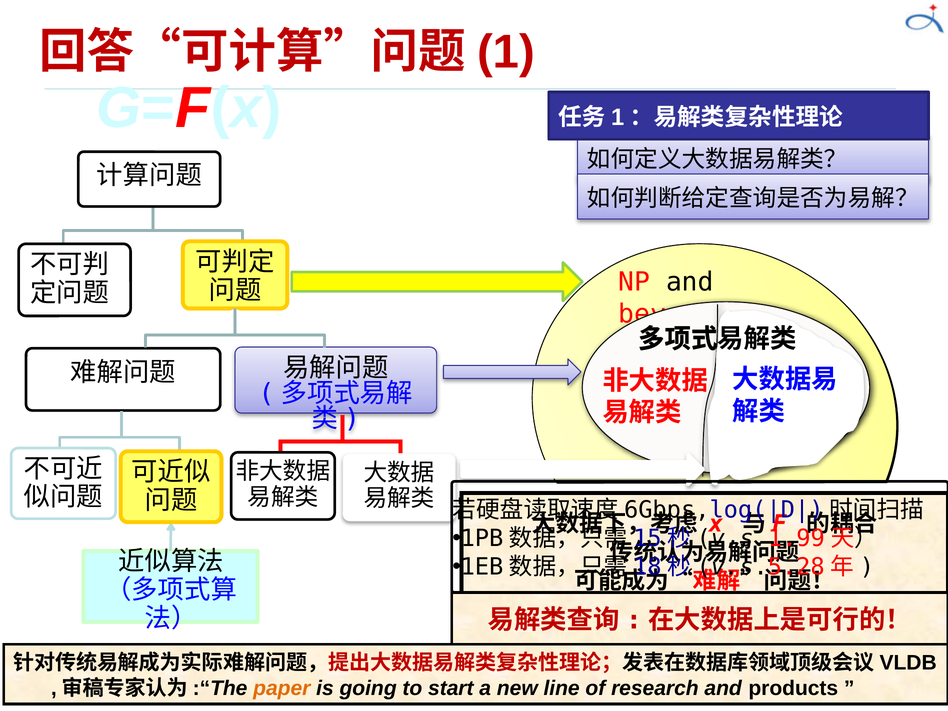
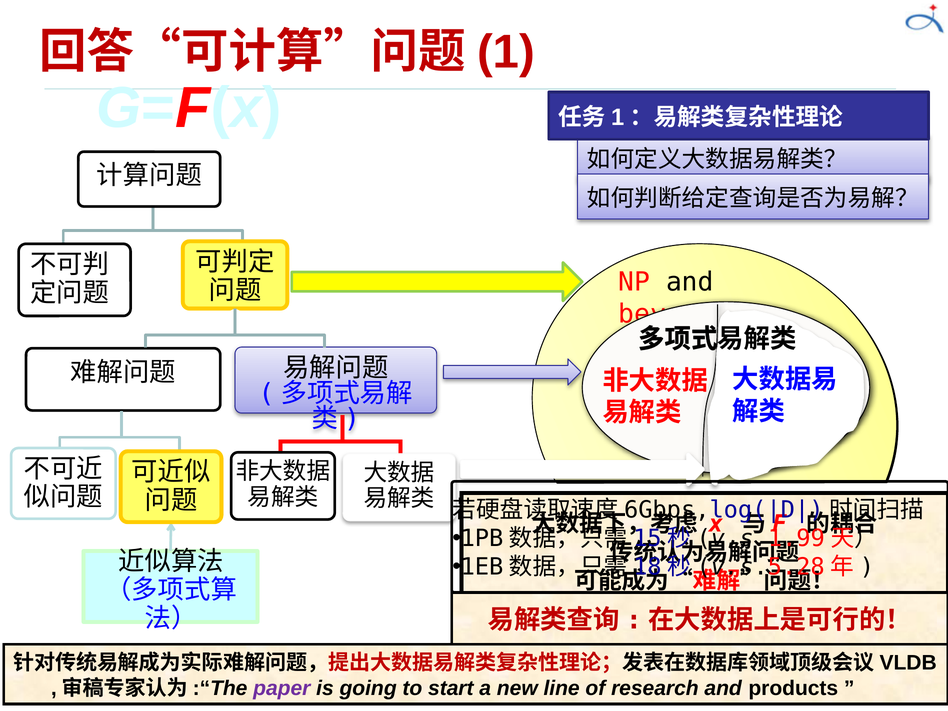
paper colour: orange -> purple
